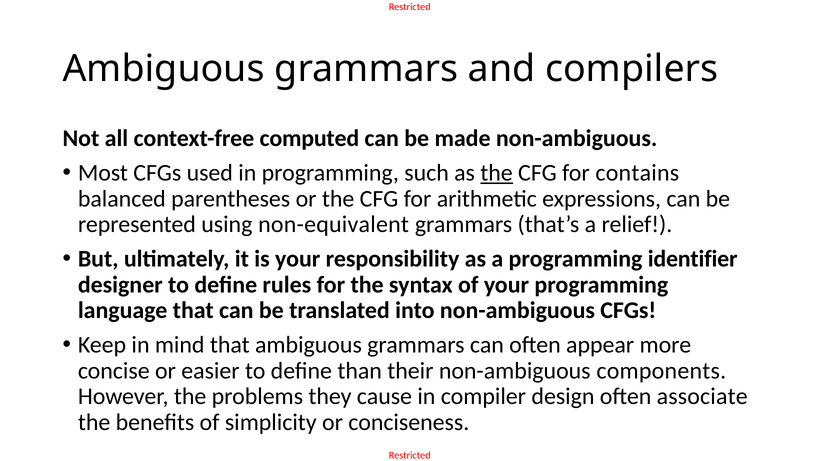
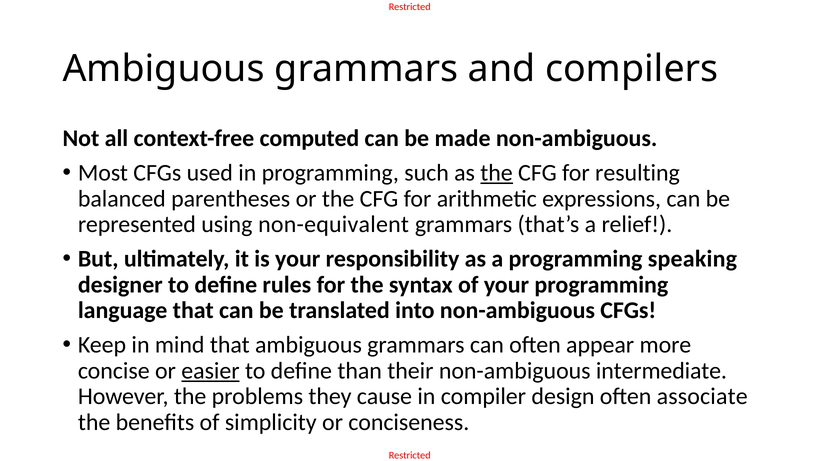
contains: contains -> resulting
identifier: identifier -> speaking
easier underline: none -> present
components: components -> intermediate
